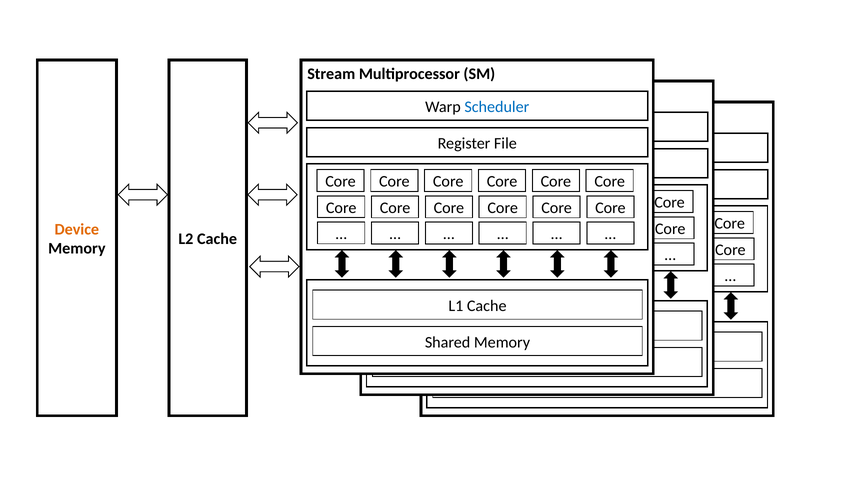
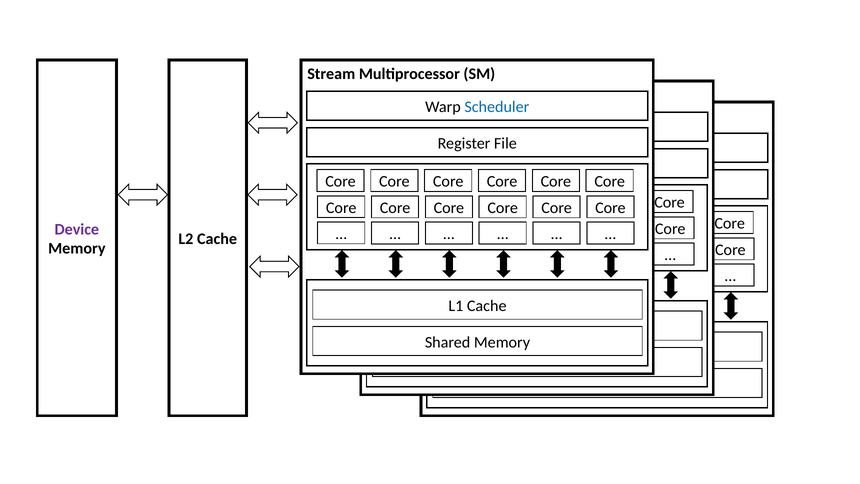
Device colour: orange -> purple
